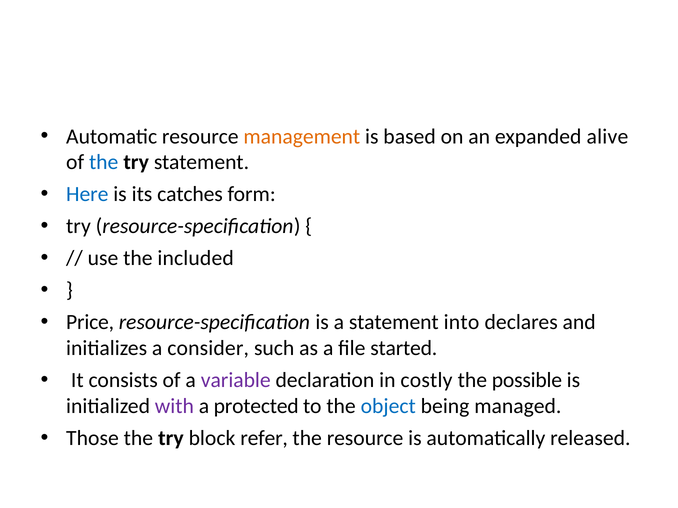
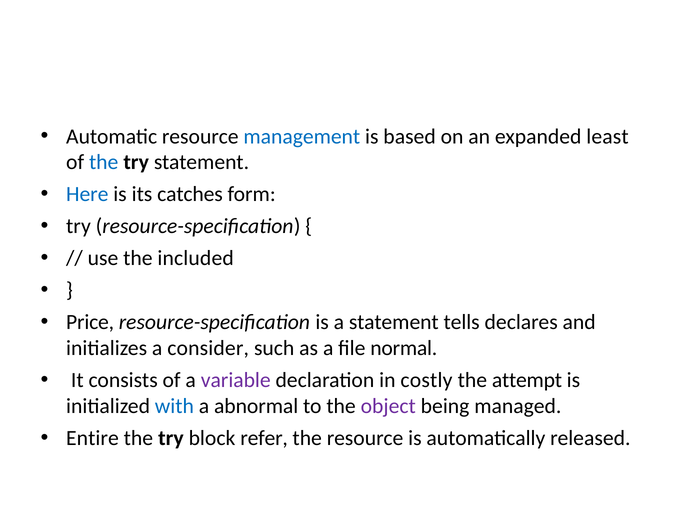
management colour: orange -> blue
alive: alive -> least
into: into -> tells
started: started -> normal
possible: possible -> attempt
with colour: purple -> blue
protected: protected -> abnormal
object colour: blue -> purple
Those: Those -> Entire
